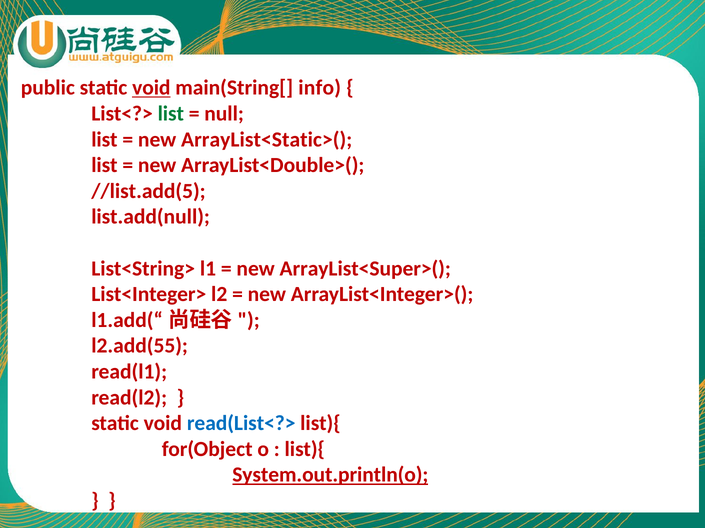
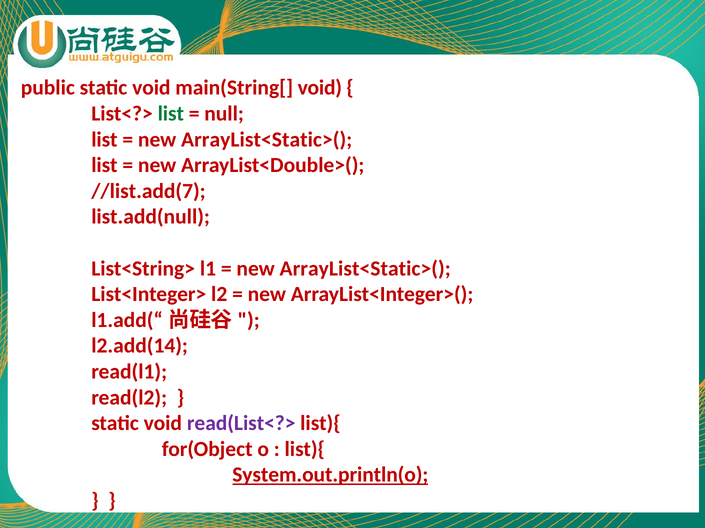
void at (151, 88) underline: present -> none
main(String[ info: info -> void
//list.add(5: //list.add(5 -> //list.add(7
ArrayList<Super>( at (365, 269): ArrayList<Super>( -> ArrayList<Static>(
l2.add(55: l2.add(55 -> l2.add(14
read(List<?> colour: blue -> purple
